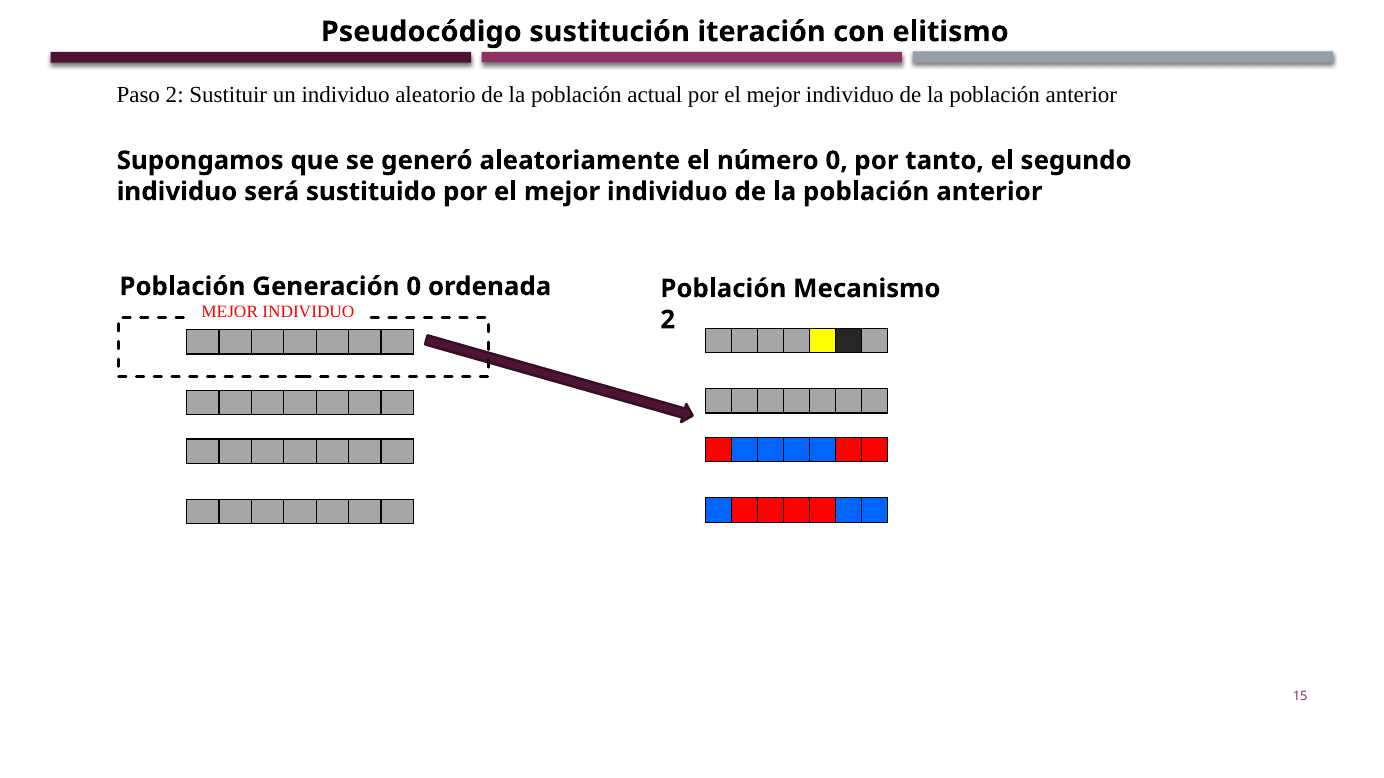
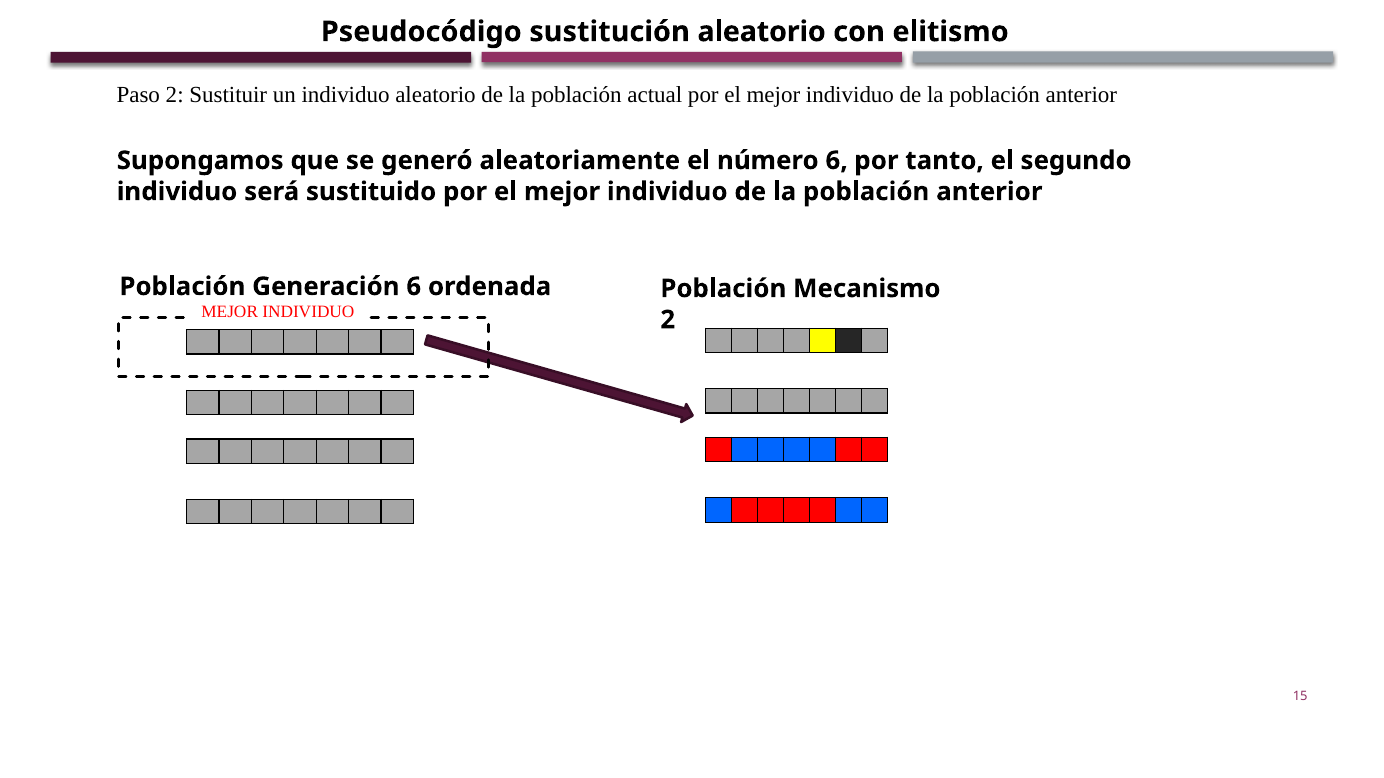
sustitución iteración: iteración -> aleatorio
número 0: 0 -> 6
0 at (414, 287): 0 -> 6
